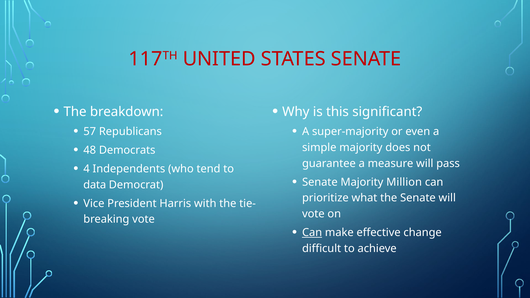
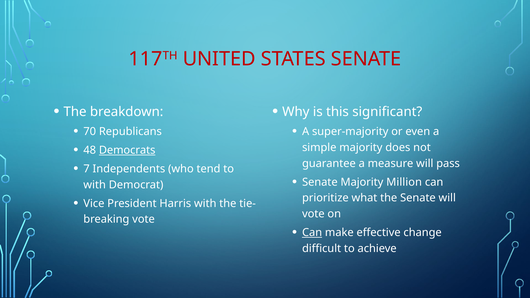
57: 57 -> 70
Democrats underline: none -> present
4: 4 -> 7
data at (95, 185): data -> with
